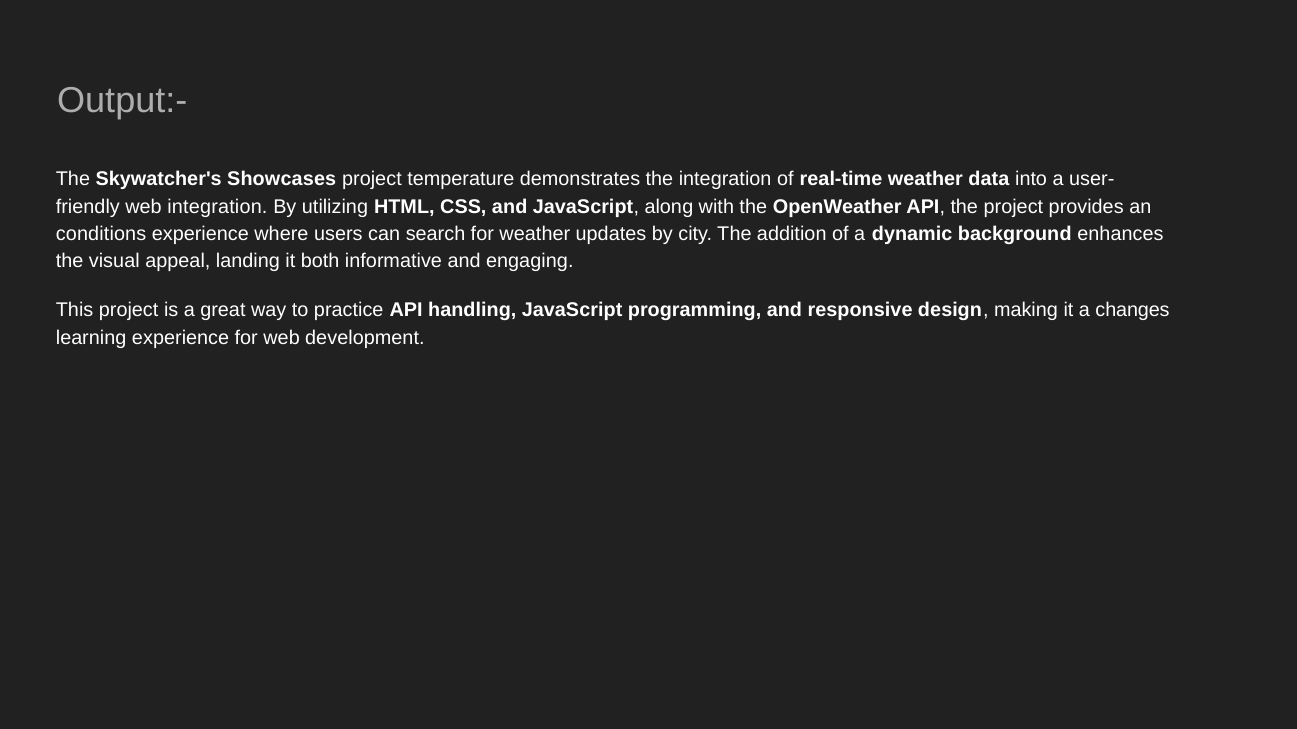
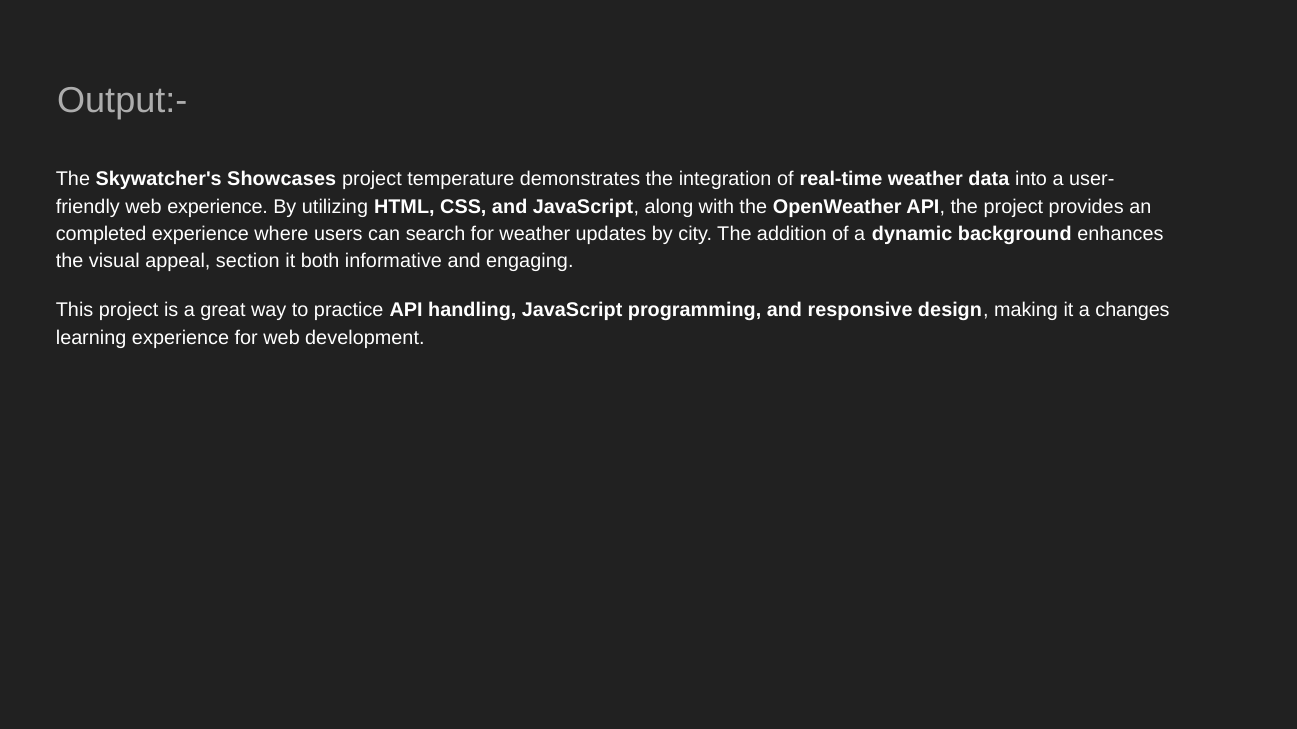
web integration: integration -> experience
conditions: conditions -> completed
landing: landing -> section
